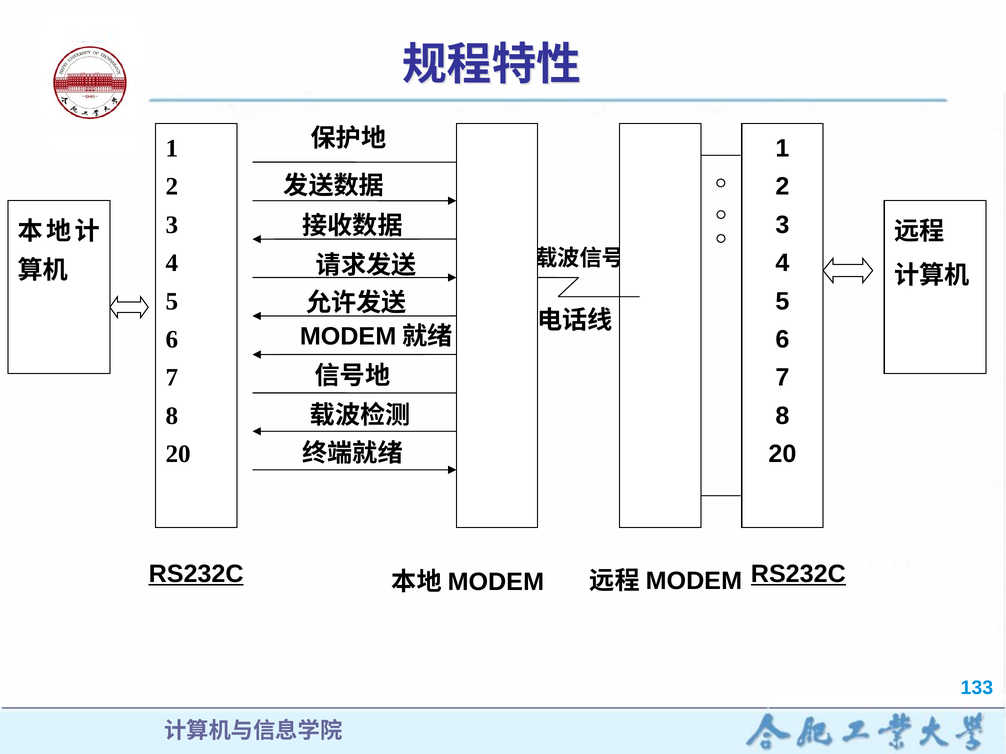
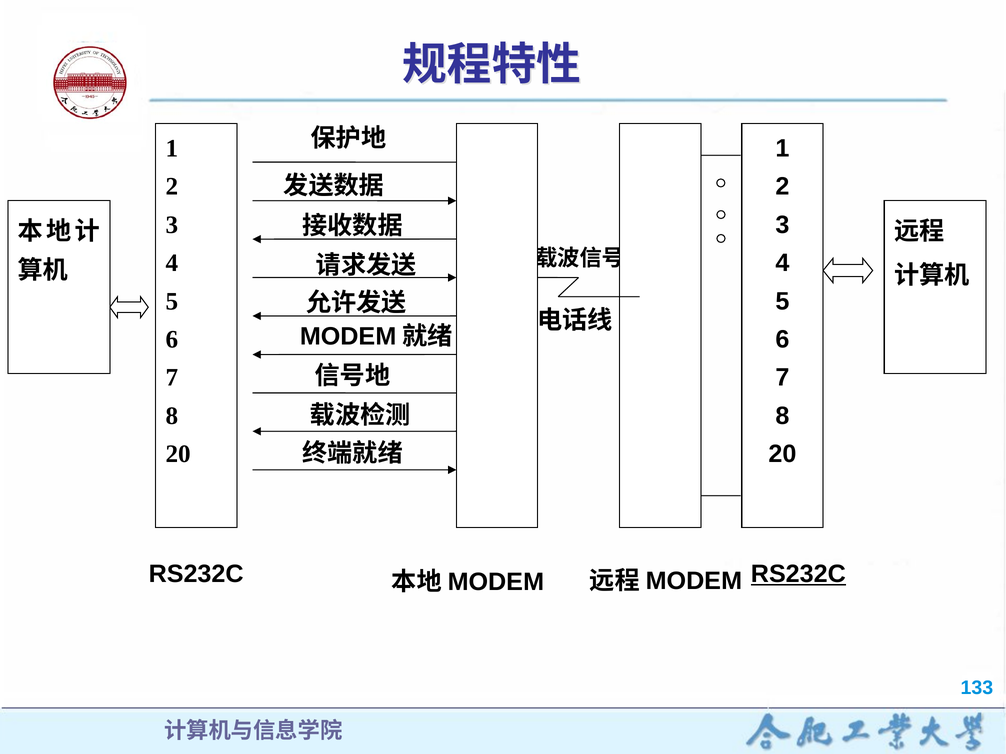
RS232C at (196, 574) underline: present -> none
